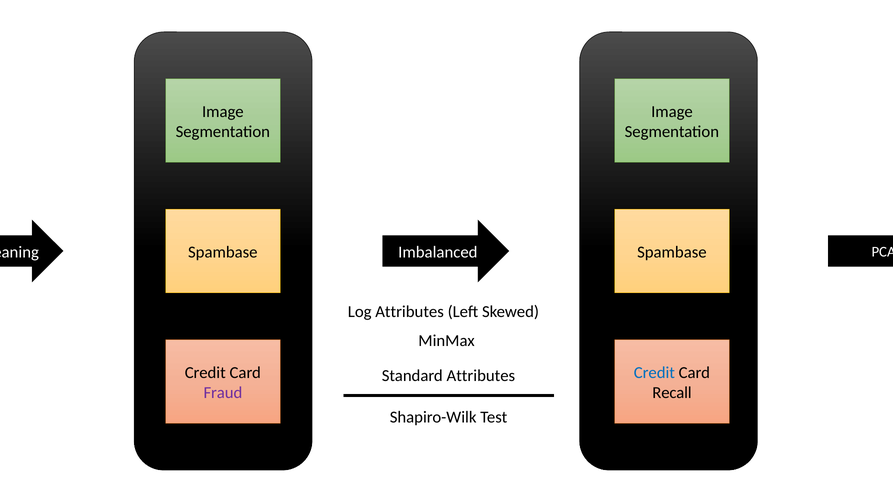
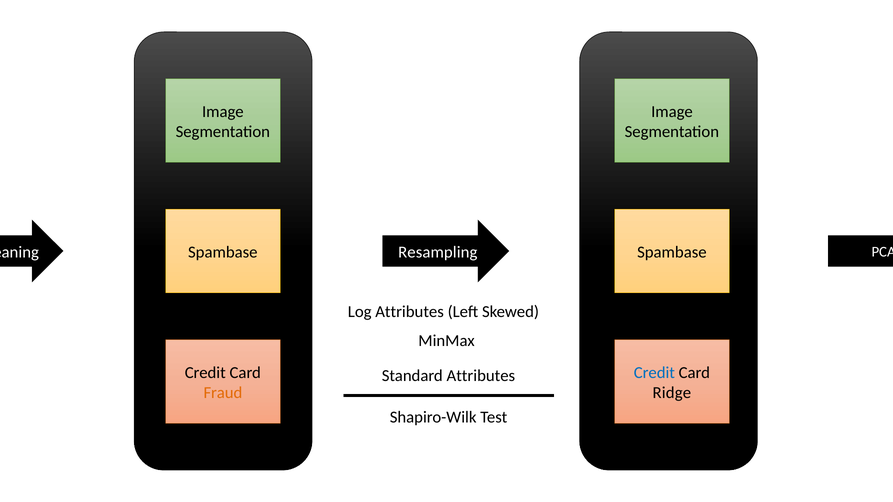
Imbalanced: Imbalanced -> Resampling
Fraud colour: purple -> orange
Recall: Recall -> Ridge
